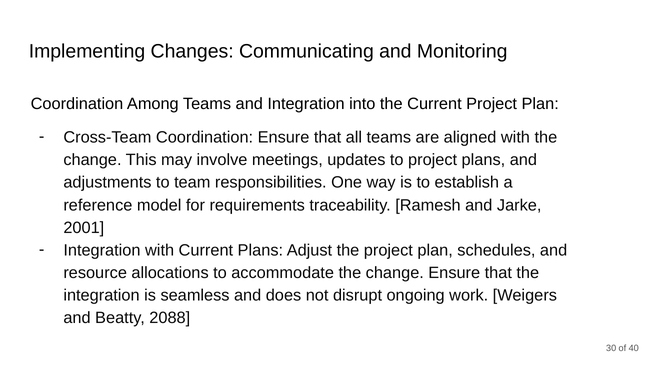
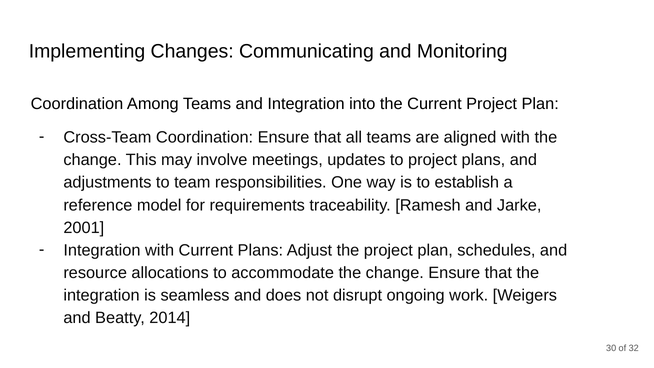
2088: 2088 -> 2014
40: 40 -> 32
